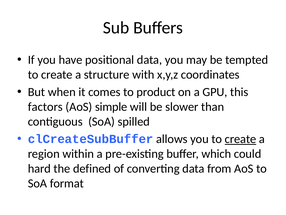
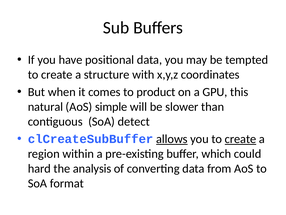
factors: factors -> natural
spilled: spilled -> detect
allows underline: none -> present
defined: defined -> analysis
